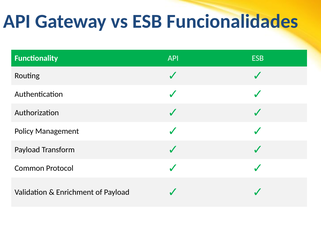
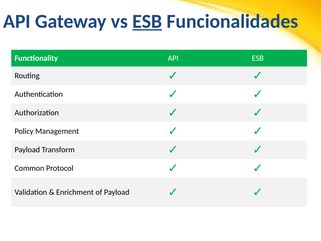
ESB at (147, 21) underline: none -> present
